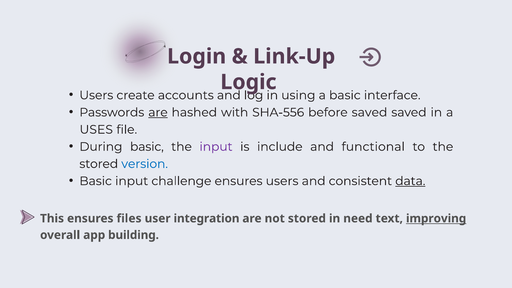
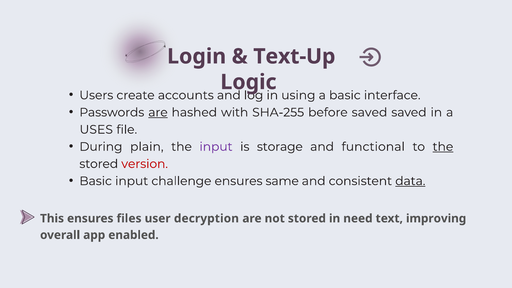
Link-Up: Link-Up -> Text-Up
SHA-556: SHA-556 -> SHA-255
During basic: basic -> plain
include: include -> storage
the at (443, 147) underline: none -> present
version colour: blue -> red
ensures users: users -> same
integration: integration -> decryption
improving underline: present -> none
building: building -> enabled
